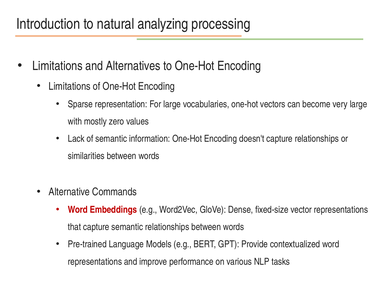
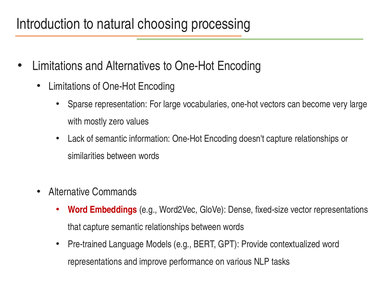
analyzing: analyzing -> choosing
